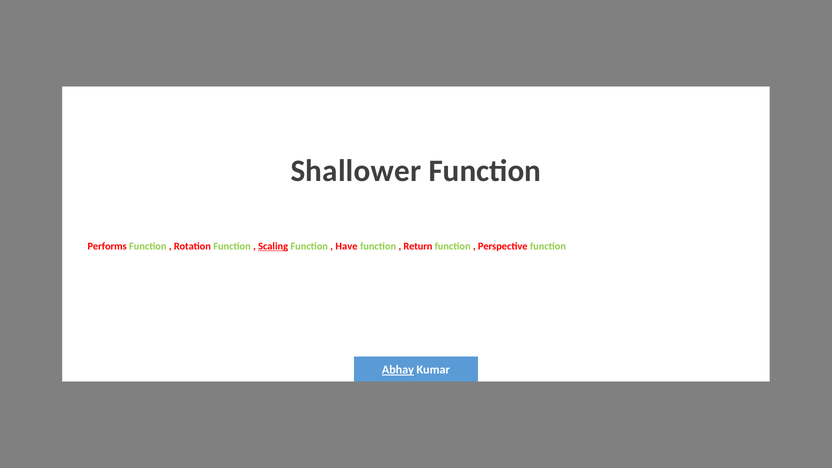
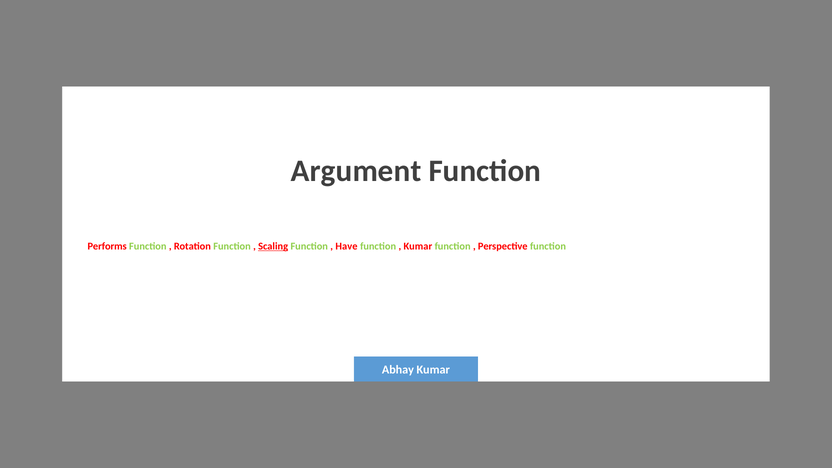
Shallower: Shallower -> Argument
Return at (418, 246): Return -> Kumar
Abhay underline: present -> none
